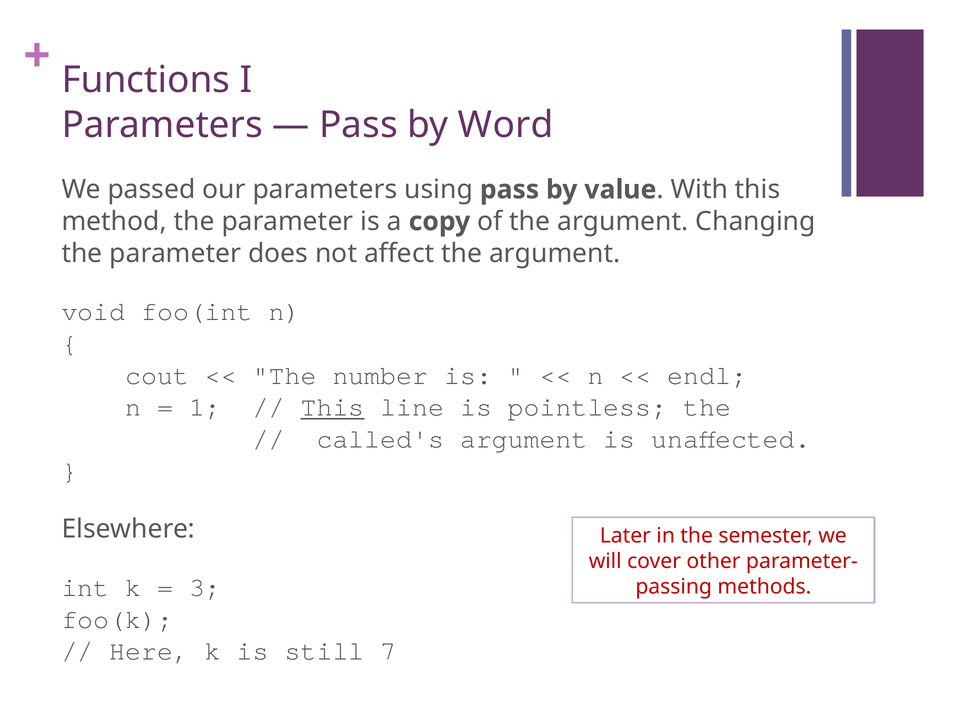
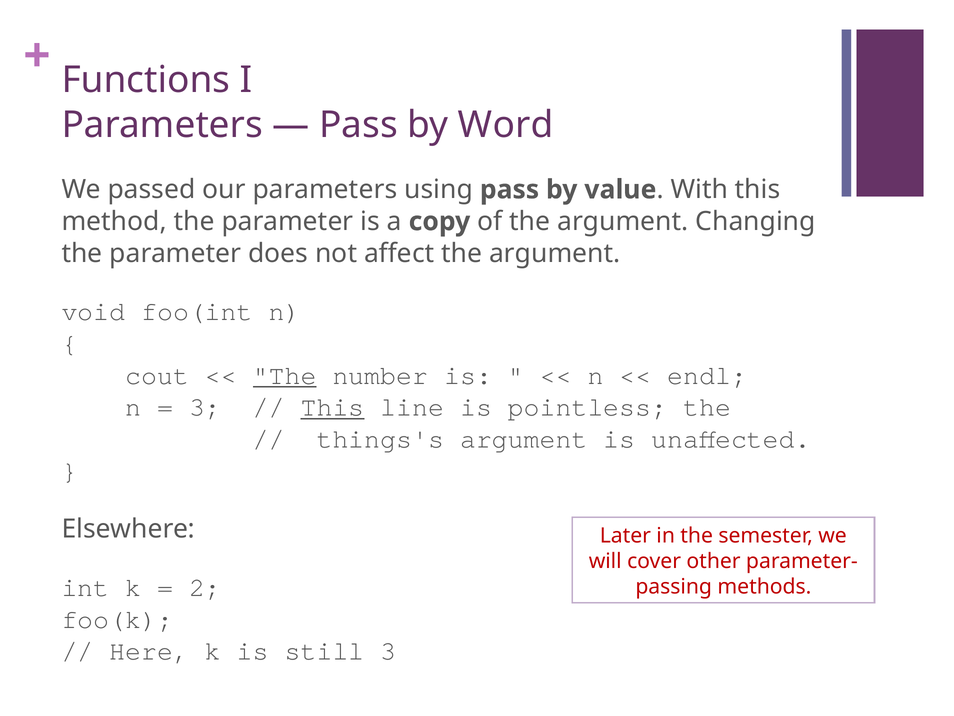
The at (285, 375) underline: none -> present
1 at (205, 407): 1 -> 3
called's: called's -> things's
3: 3 -> 2
still 7: 7 -> 3
